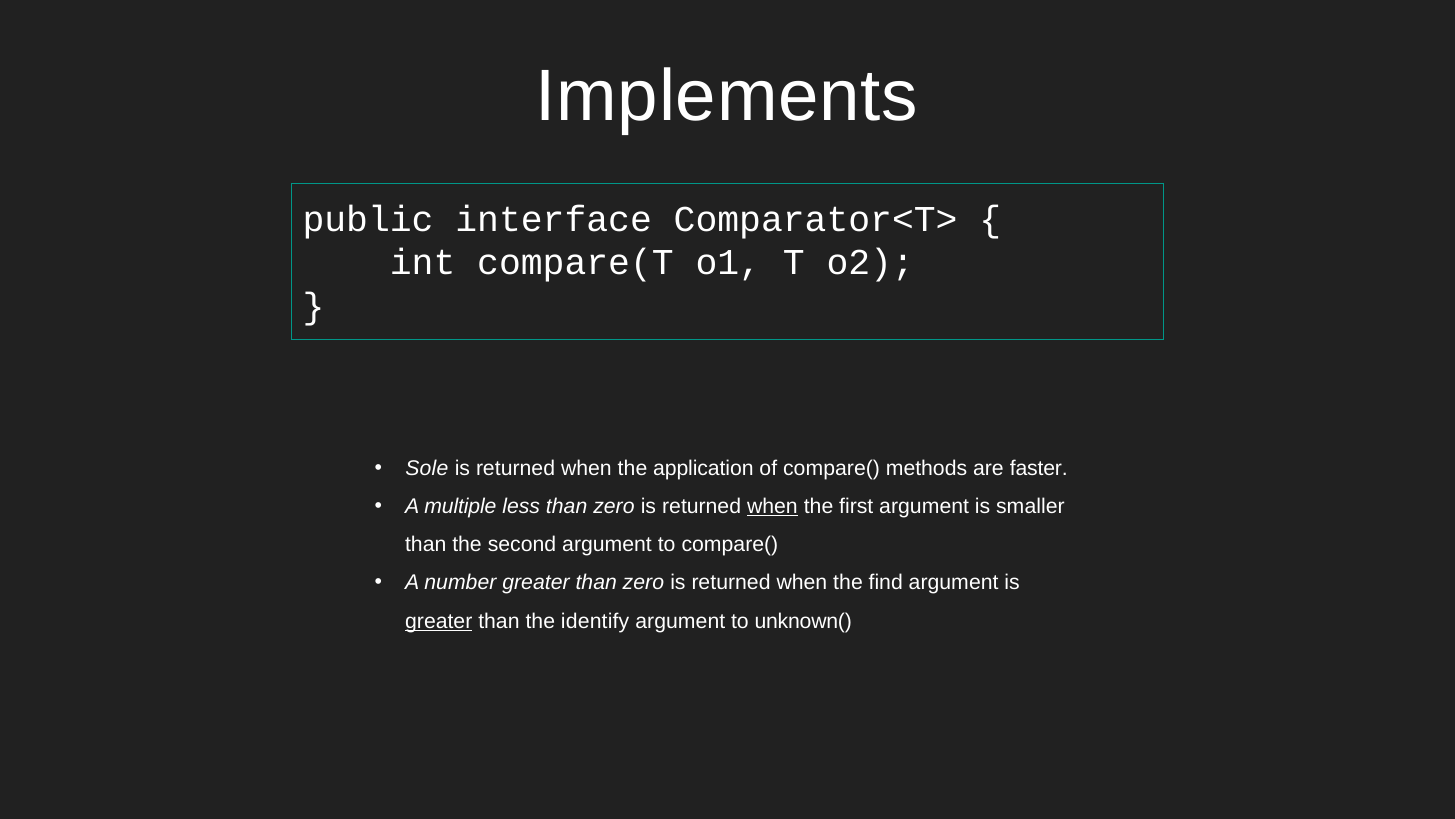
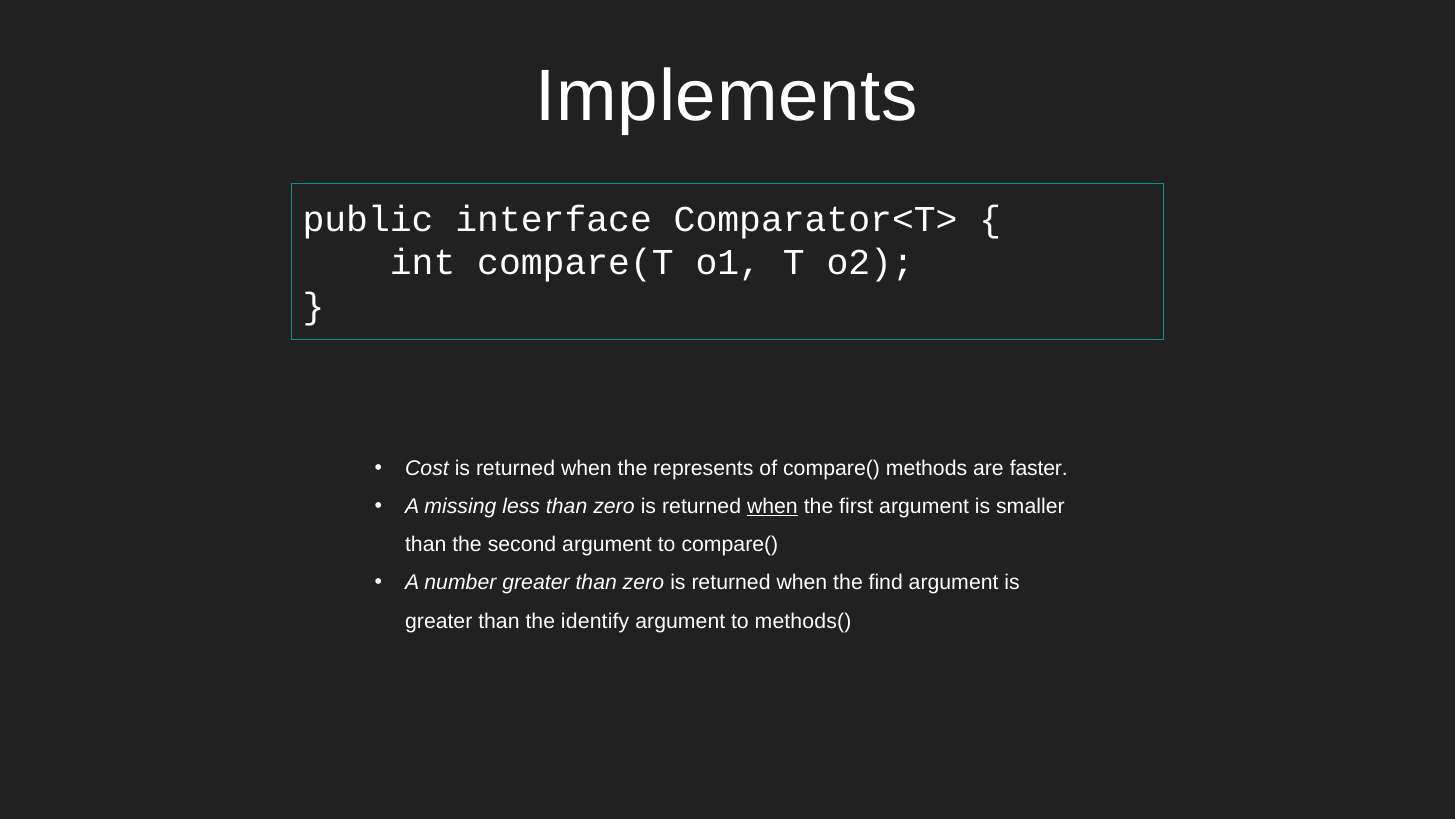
Sole: Sole -> Cost
application: application -> represents
multiple: multiple -> missing
greater at (439, 621) underline: present -> none
unknown(: unknown( -> methods(
